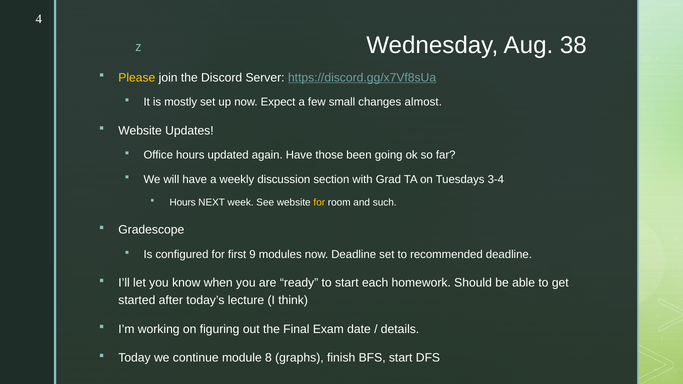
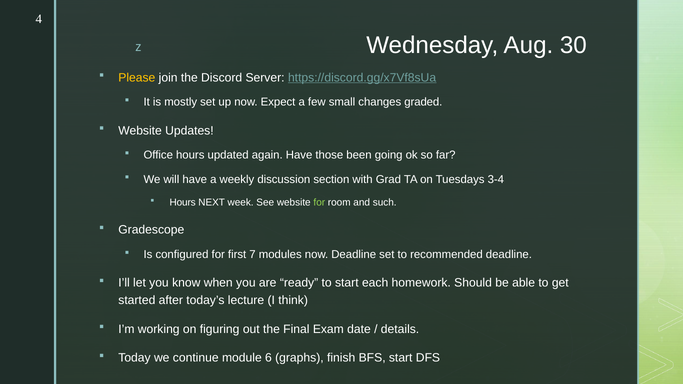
38: 38 -> 30
almost: almost -> graded
for at (319, 202) colour: yellow -> light green
9: 9 -> 7
8: 8 -> 6
